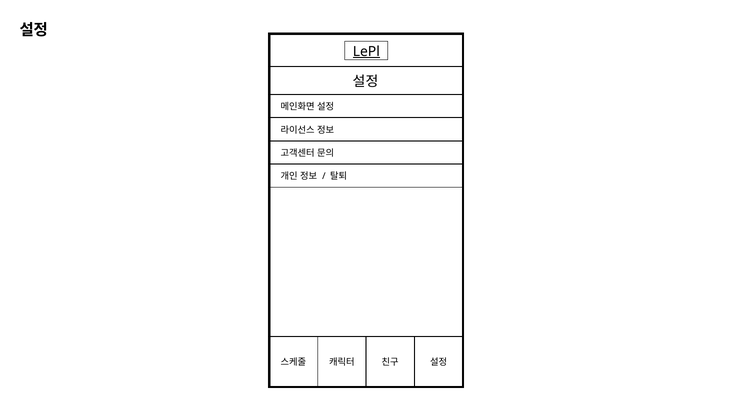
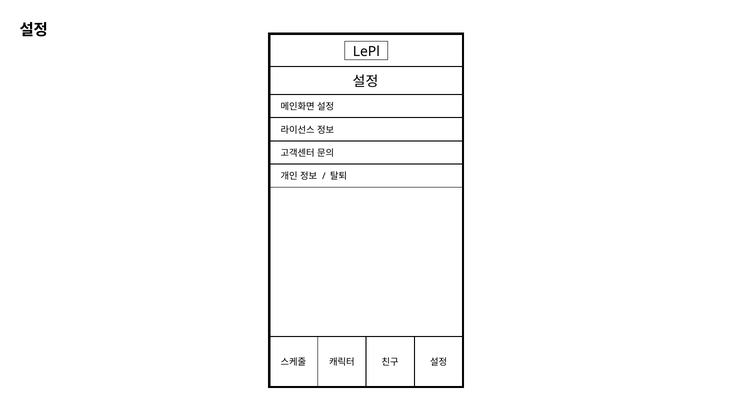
LePl underline: present -> none
